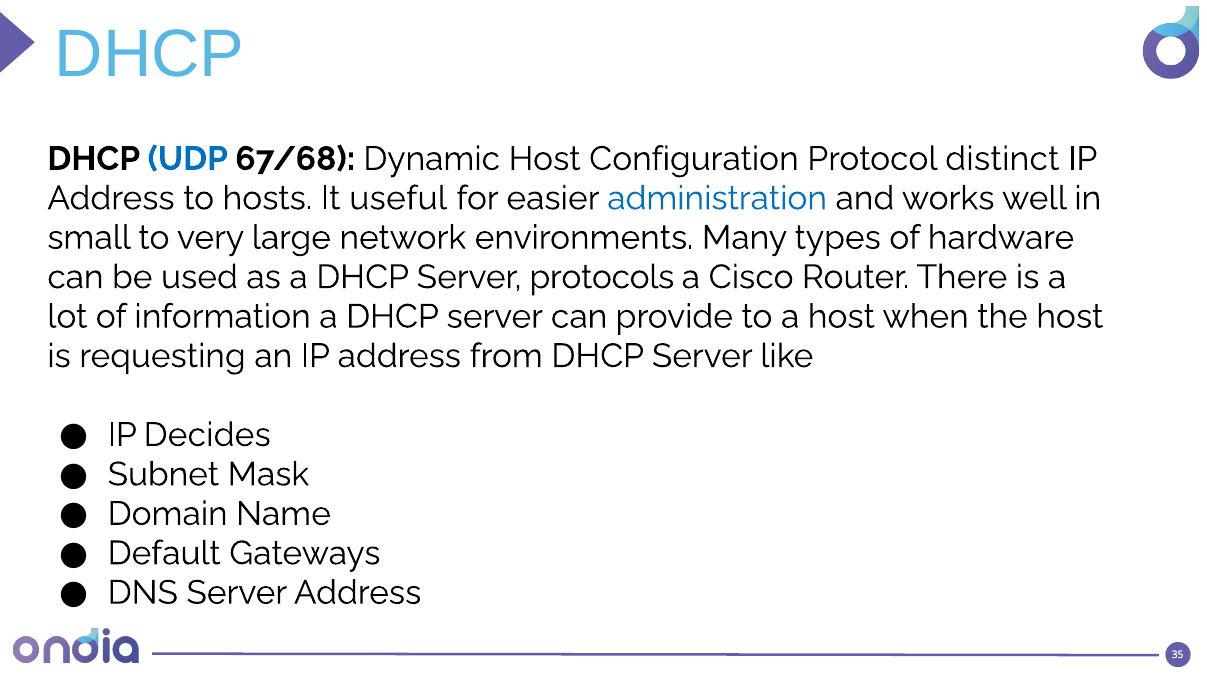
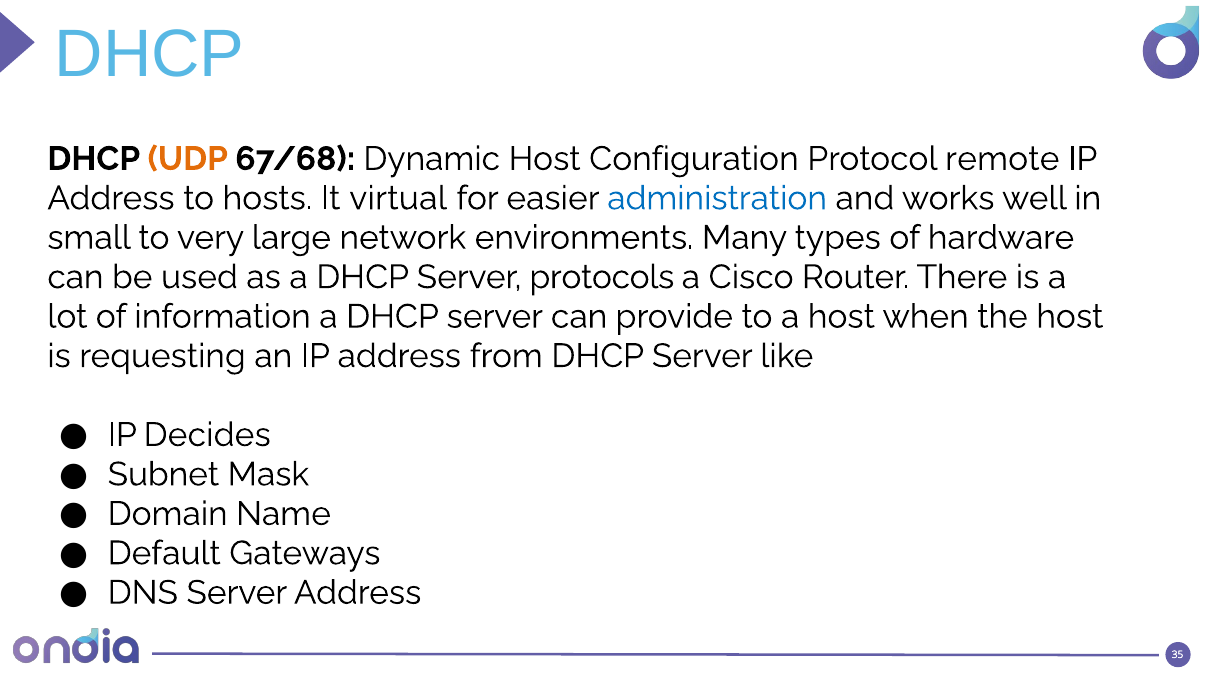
UDP colour: blue -> orange
distinct: distinct -> remote
useful: useful -> virtual
